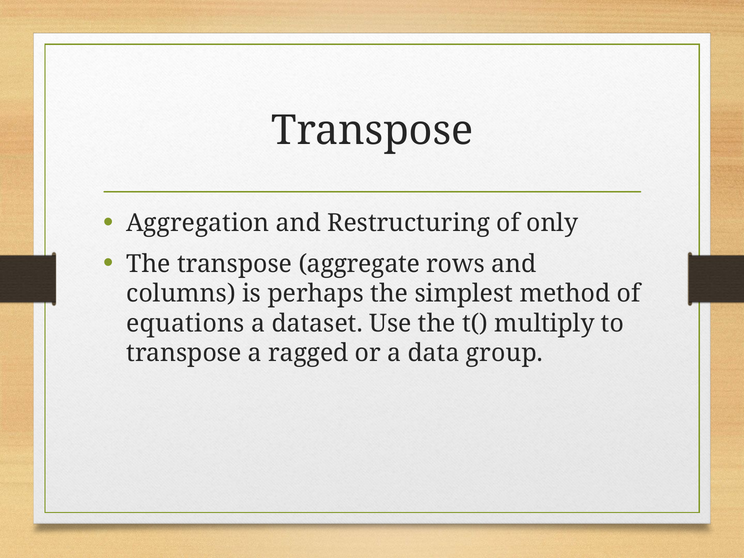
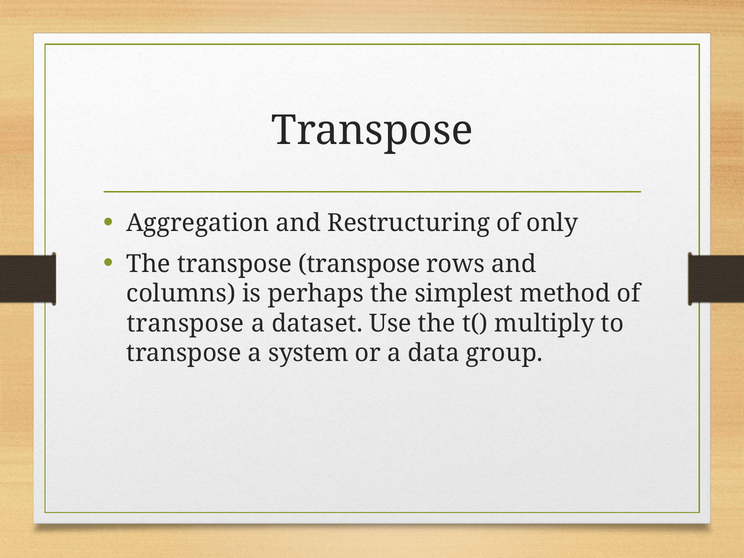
transpose aggregate: aggregate -> transpose
equations at (185, 323): equations -> transpose
ragged: ragged -> system
